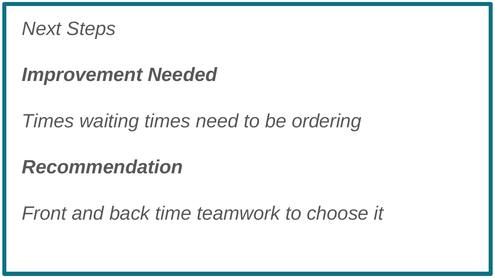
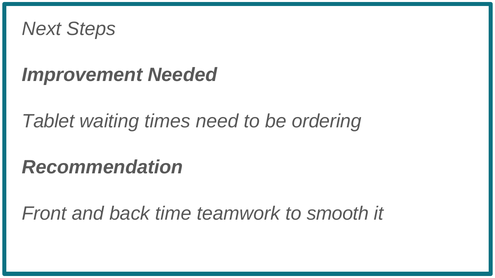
Times at (48, 121): Times -> Tablet
choose: choose -> smooth
